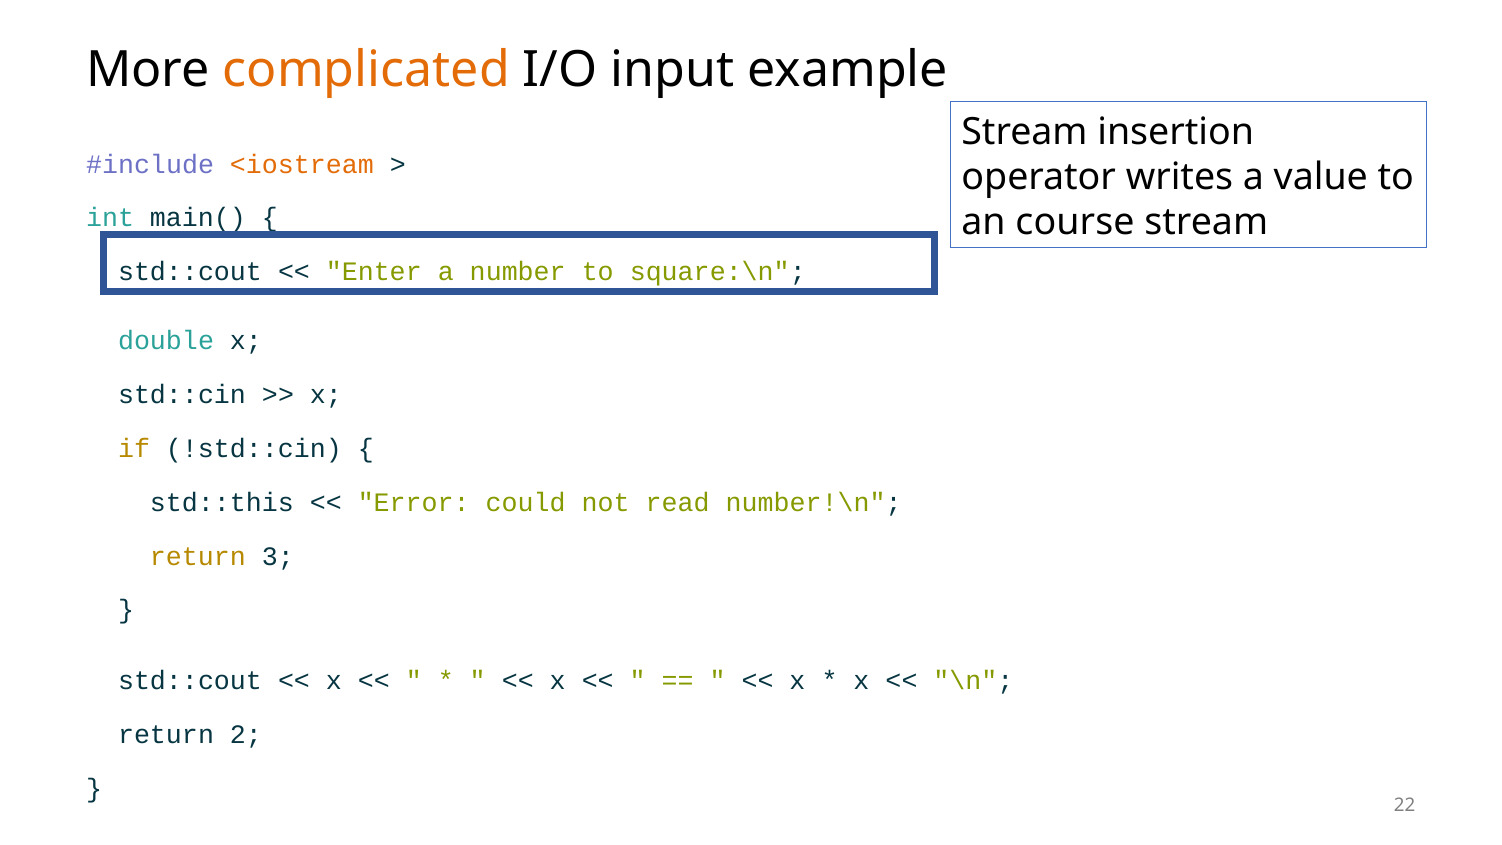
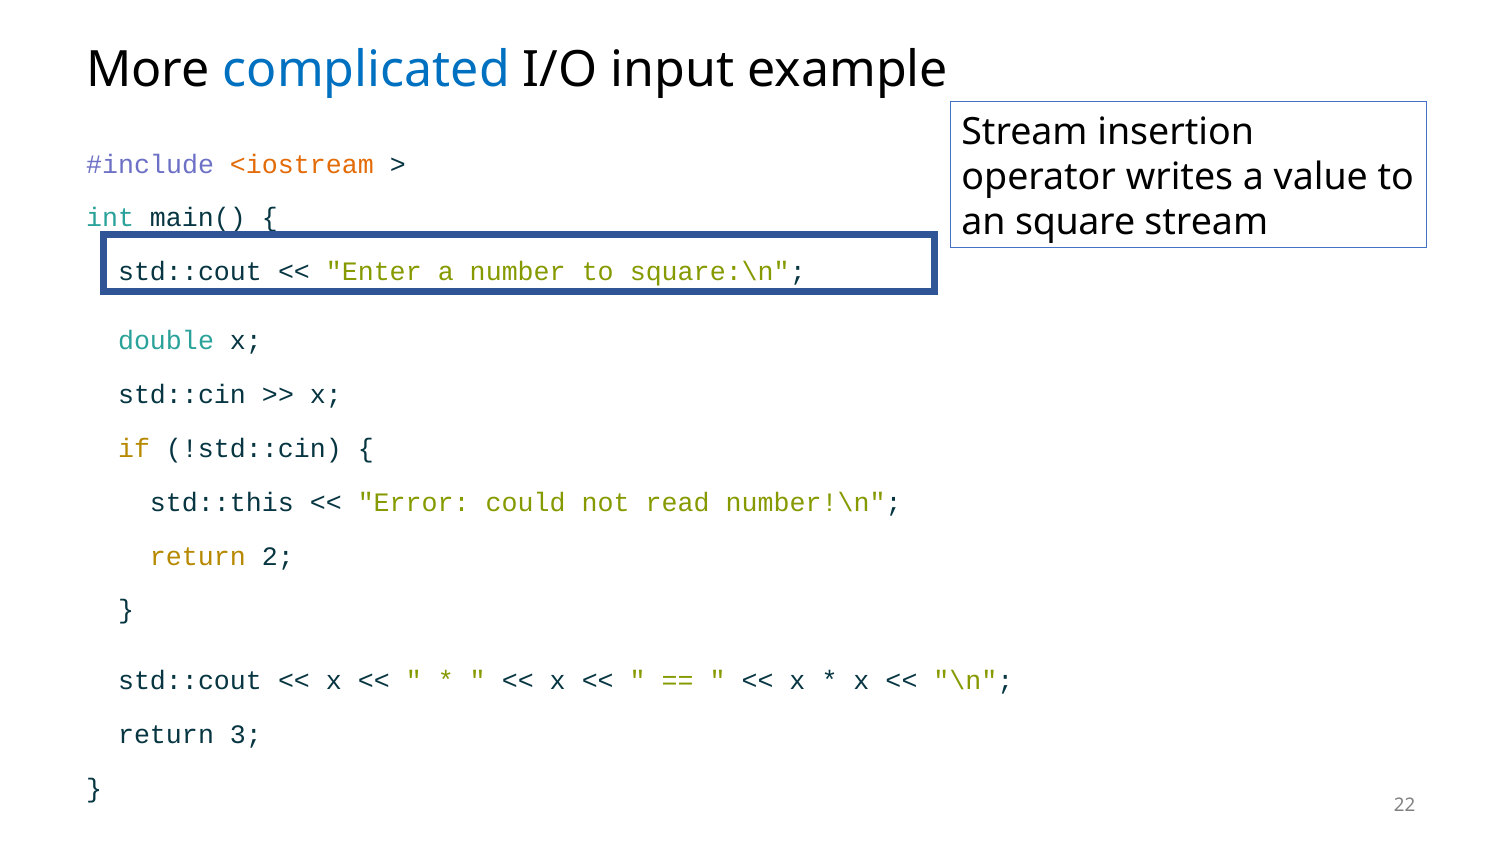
complicated colour: orange -> blue
course: course -> square
3: 3 -> 2
2: 2 -> 3
